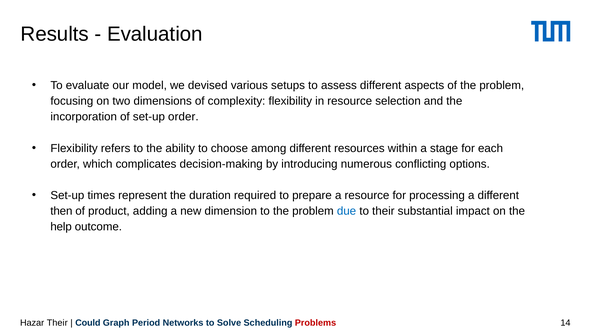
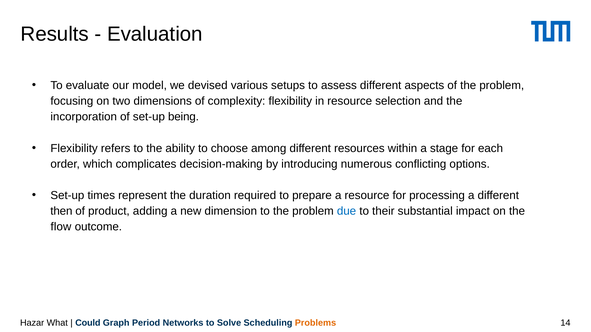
set-up order: order -> being
help: help -> flow
Hazar Their: Their -> What
Problems colour: red -> orange
